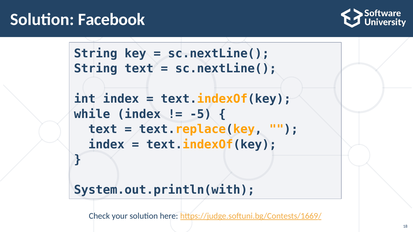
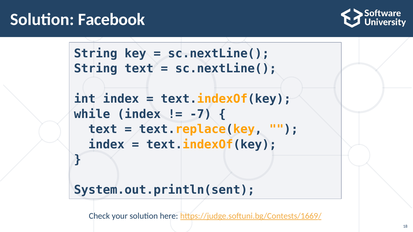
-5: -5 -> -7
System.out.println(with: System.out.println(with -> System.out.println(sent
